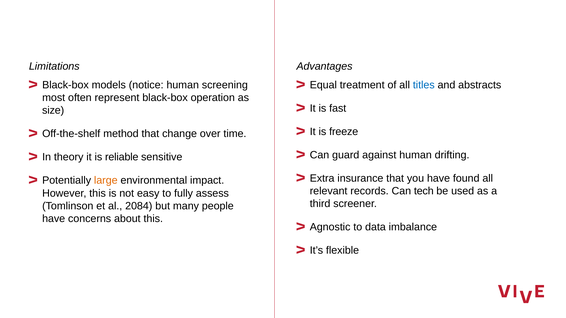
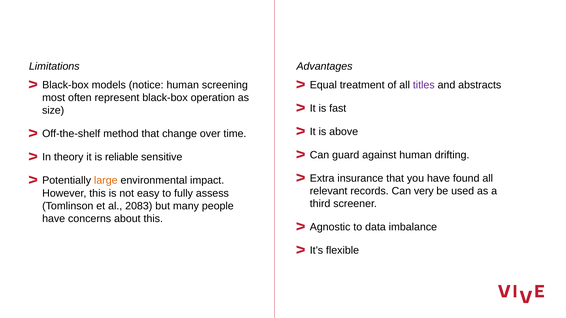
titles colour: blue -> purple
freeze: freeze -> above
tech: tech -> very
2084: 2084 -> 2083
